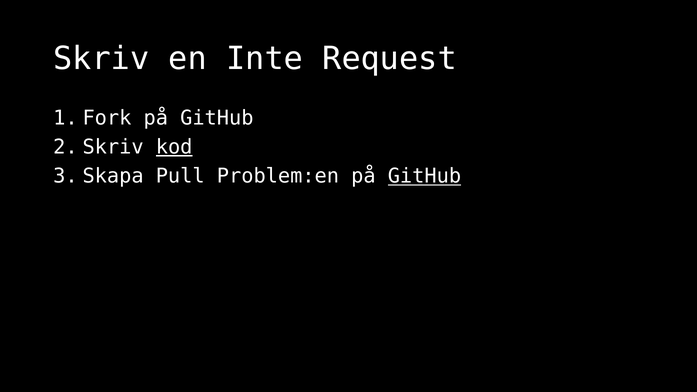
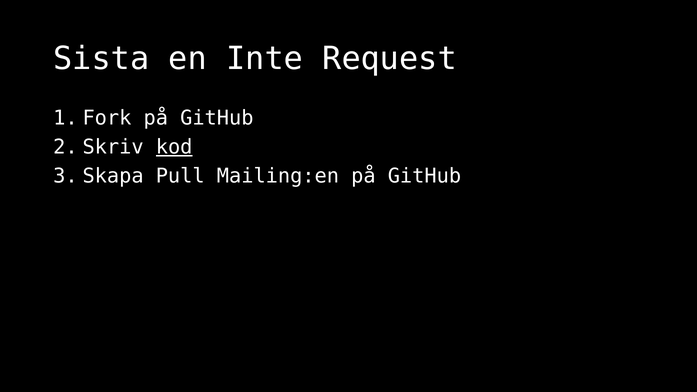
Skriv: Skriv -> Sista
Problem:en: Problem:en -> Mailing:en
GitHub at (424, 176) underline: present -> none
